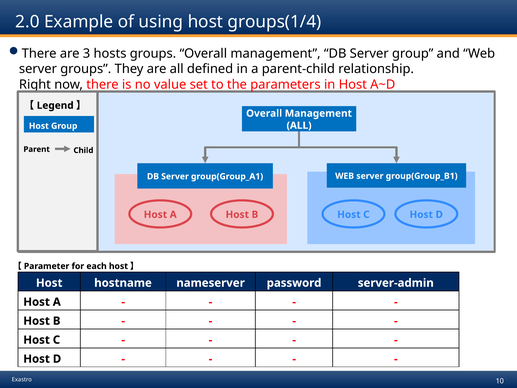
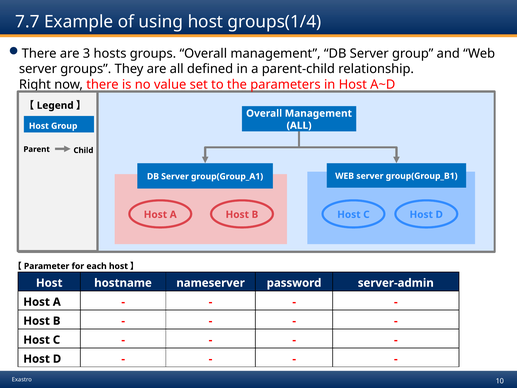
2.0: 2.0 -> 7.7
